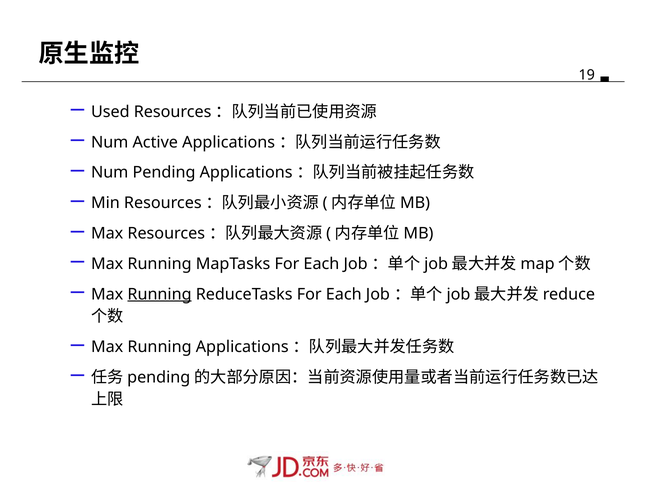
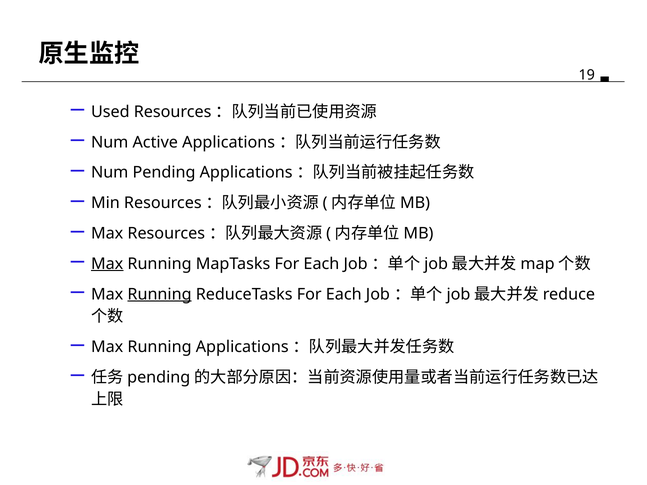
Max at (107, 264) underline: none -> present
